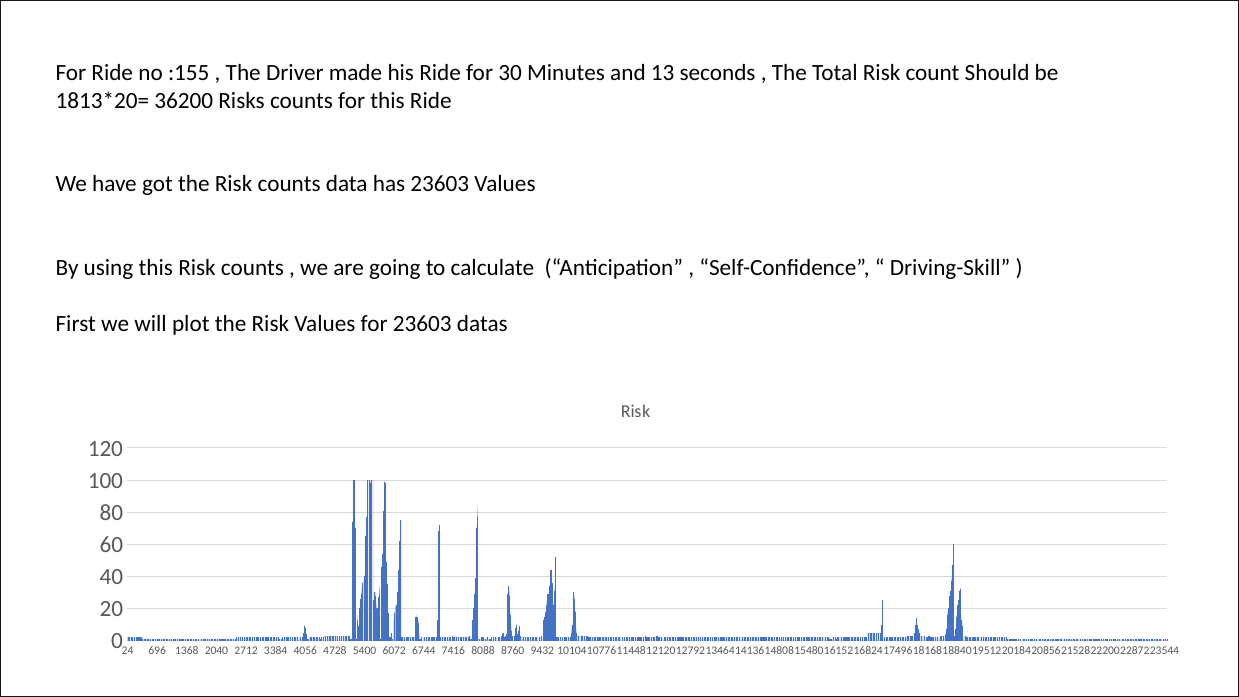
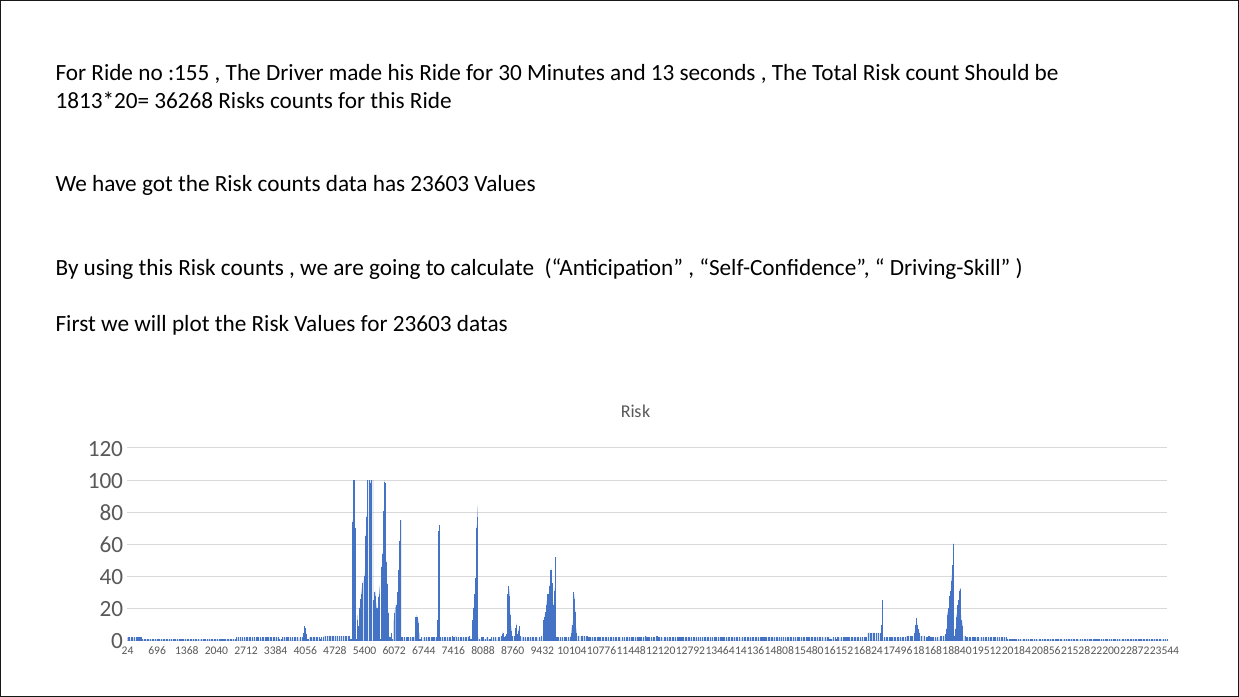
36200: 36200 -> 36268
